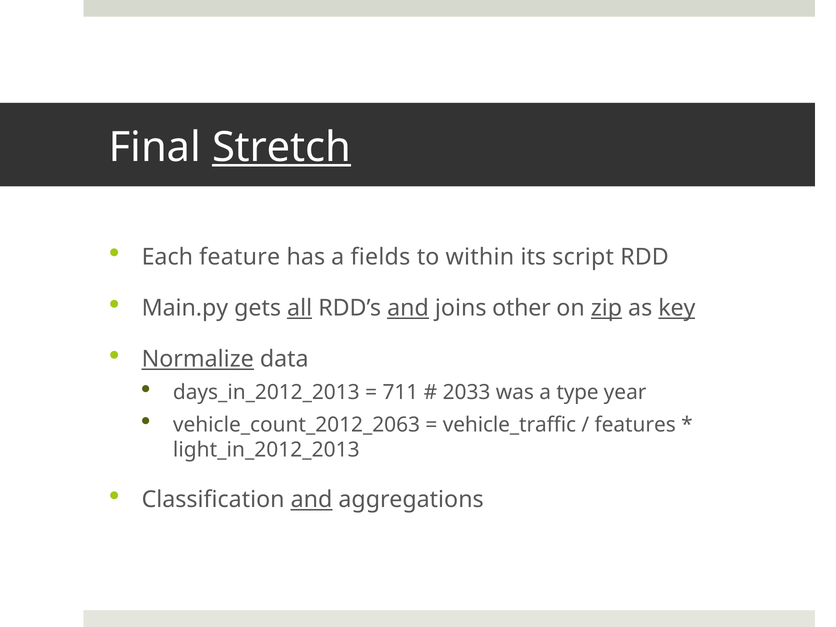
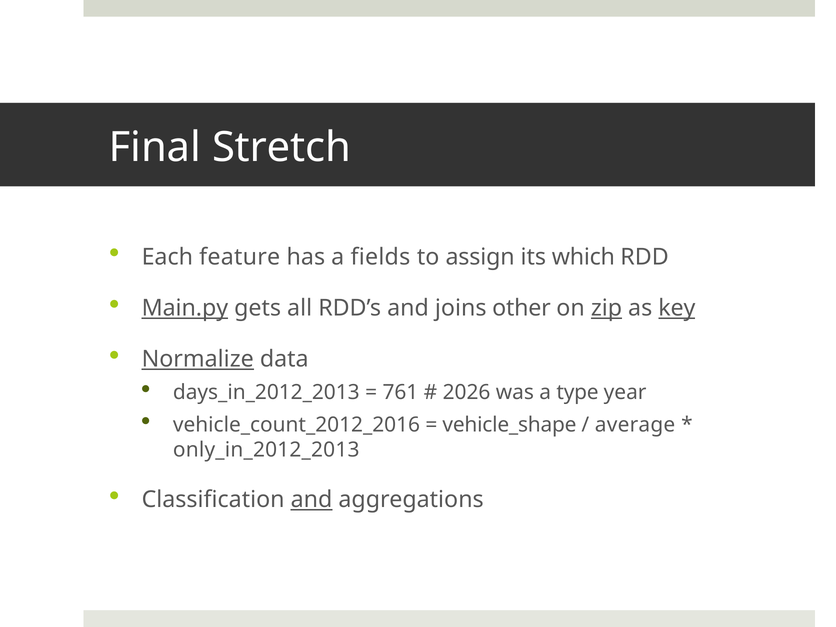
Stretch underline: present -> none
within: within -> assign
script: script -> which
Main.py underline: none -> present
all underline: present -> none
and at (408, 308) underline: present -> none
711: 711 -> 761
2033: 2033 -> 2026
vehicle_count_2012_2063: vehicle_count_2012_2063 -> vehicle_count_2012_2016
vehicle_traffic: vehicle_traffic -> vehicle_shape
features: features -> average
light_in_2012_2013: light_in_2012_2013 -> only_in_2012_2013
